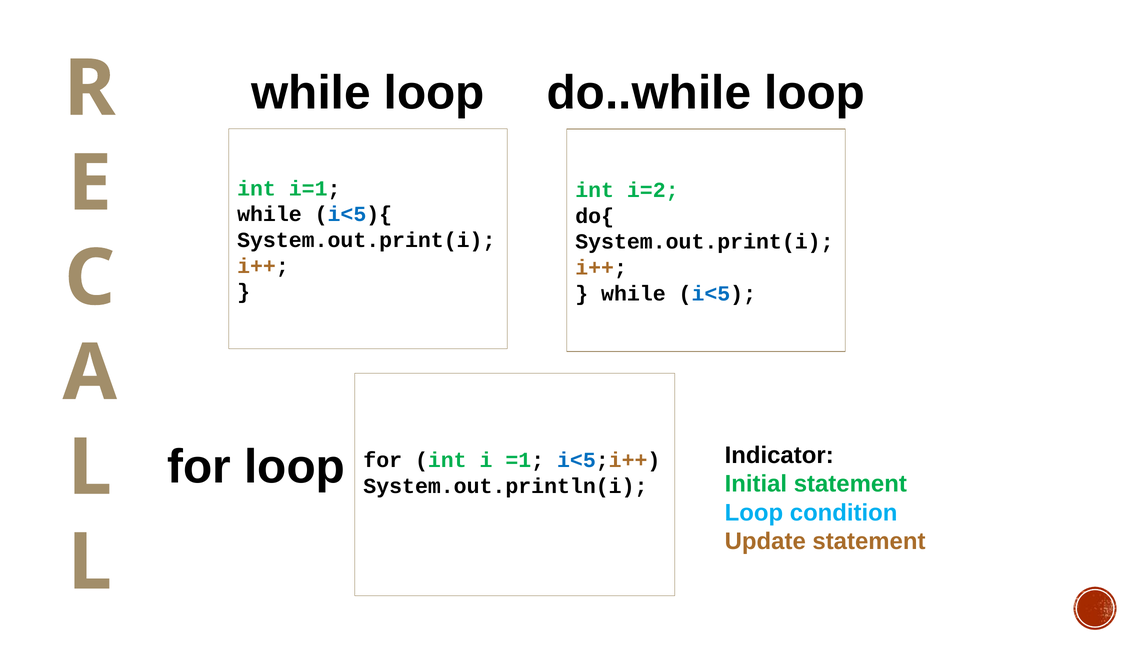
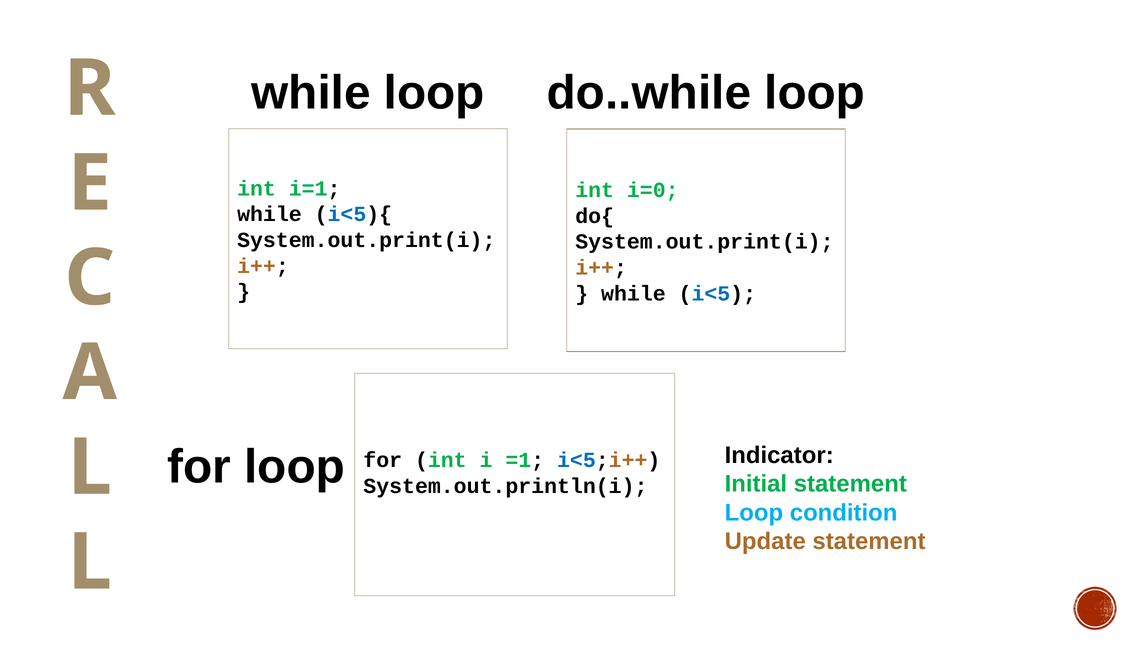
i=2: i=2 -> i=0
